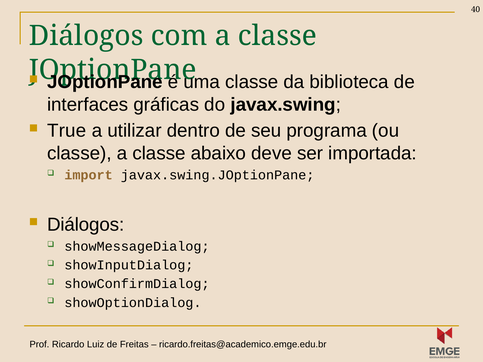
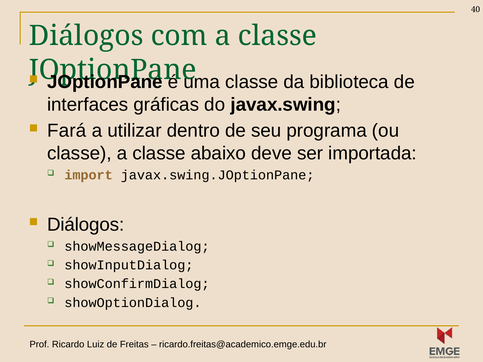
True: True -> Fará
